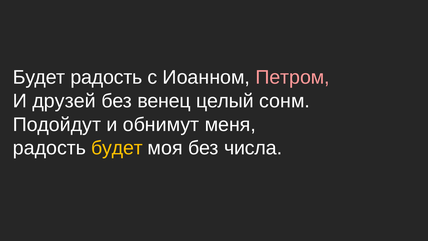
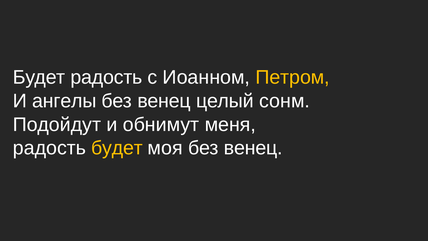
Петром colour: pink -> yellow
друзей: друзей -> ангелы
моя без числа: числа -> венец
